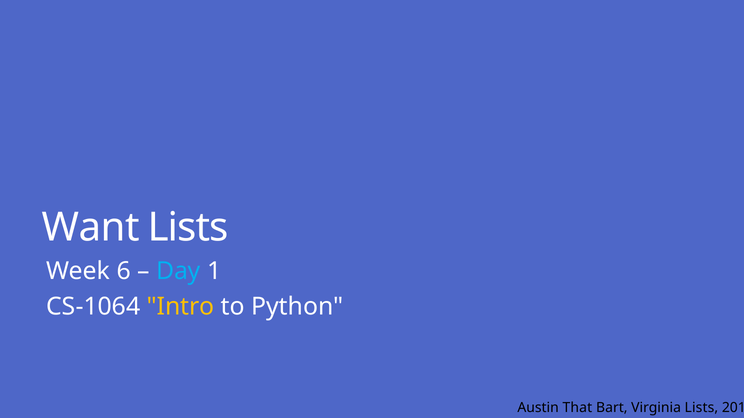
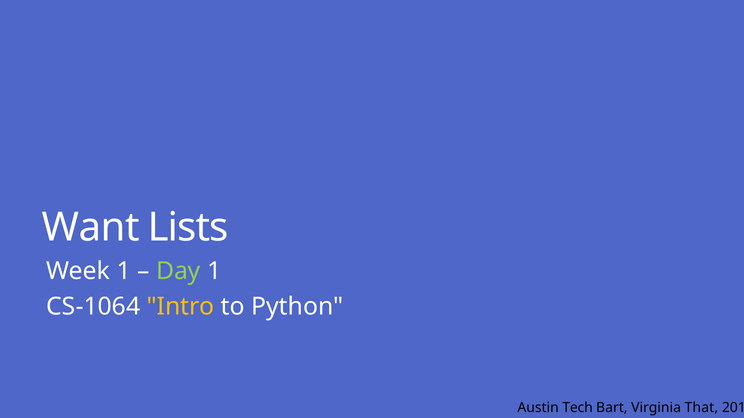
Week 6: 6 -> 1
Day colour: light blue -> light green
That: That -> Tech
Virginia Lists: Lists -> That
